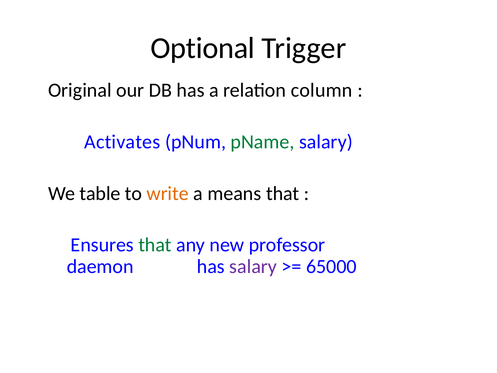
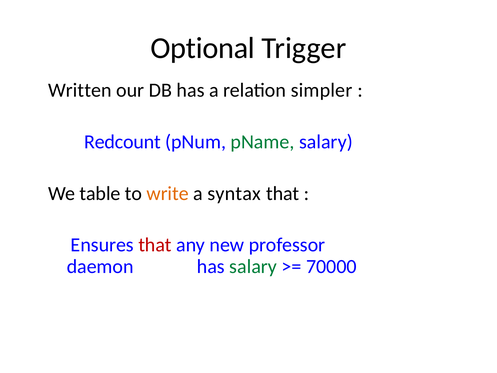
Original: Original -> Written
column: column -> simpler
Activates: Activates -> Redcount
means: means -> syntax
that at (155, 245) colour: green -> red
salary at (253, 266) colour: purple -> green
65000: 65000 -> 70000
